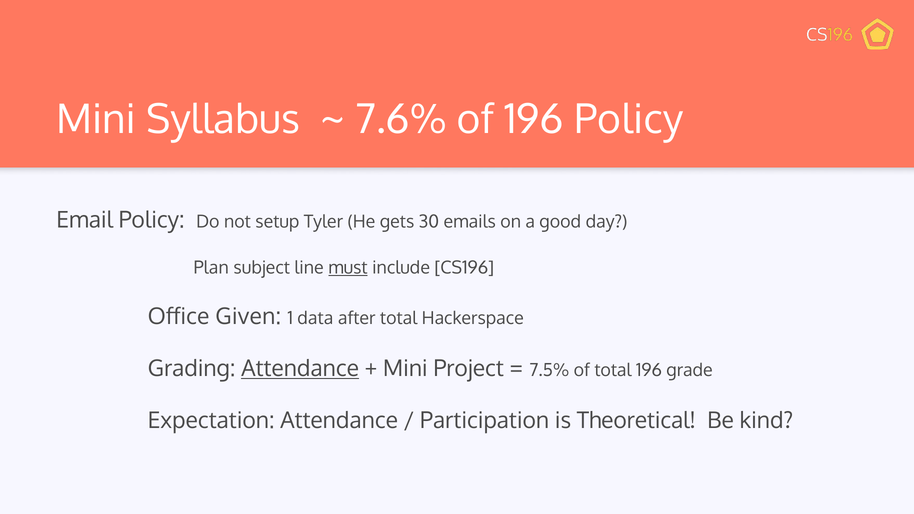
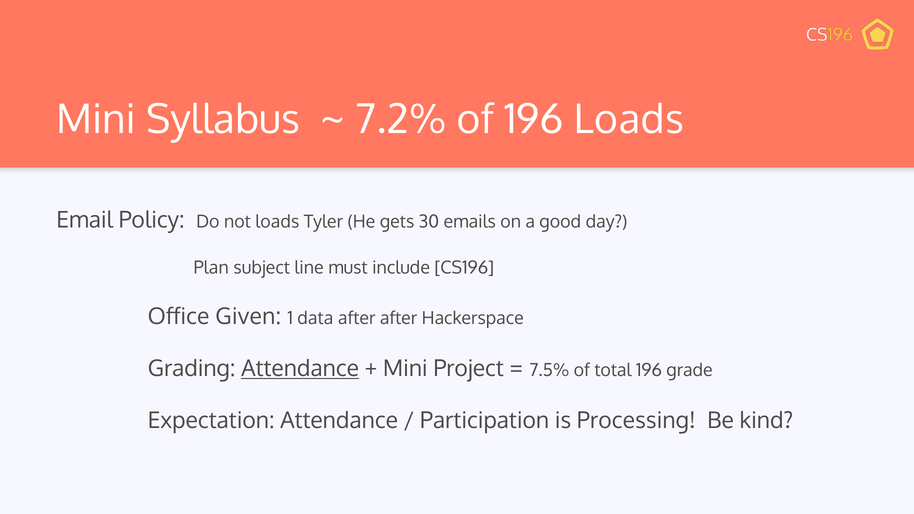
7.6%: 7.6% -> 7.2%
196 Policy: Policy -> Loads
not setup: setup -> loads
must underline: present -> none
after total: total -> after
Theoretical: Theoretical -> Processing
